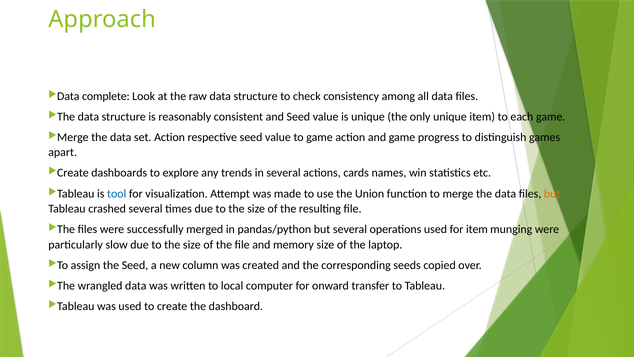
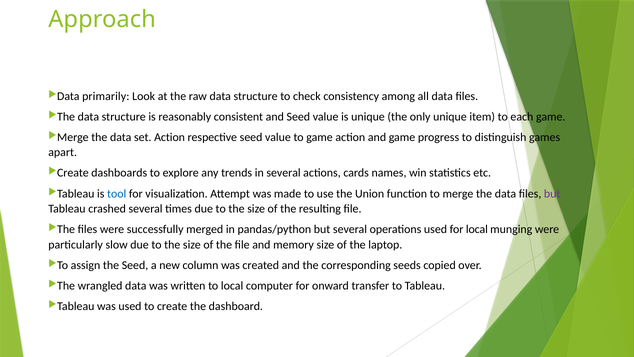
complete: complete -> primarily
but at (552, 193) colour: orange -> purple
for item: item -> local
